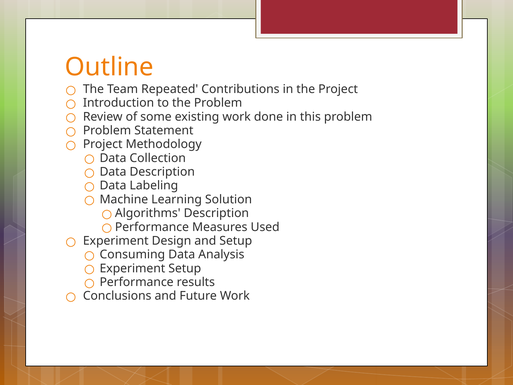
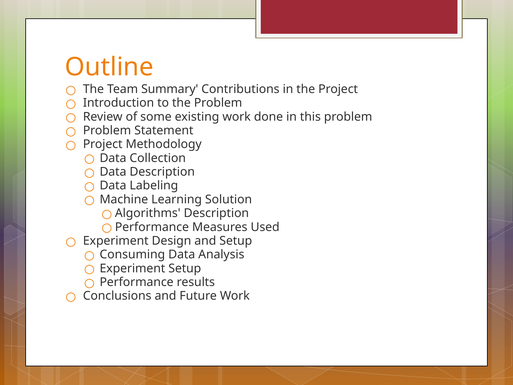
Repeated: Repeated -> Summary
